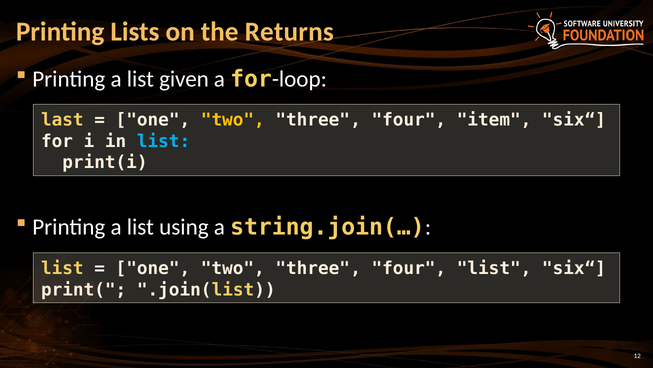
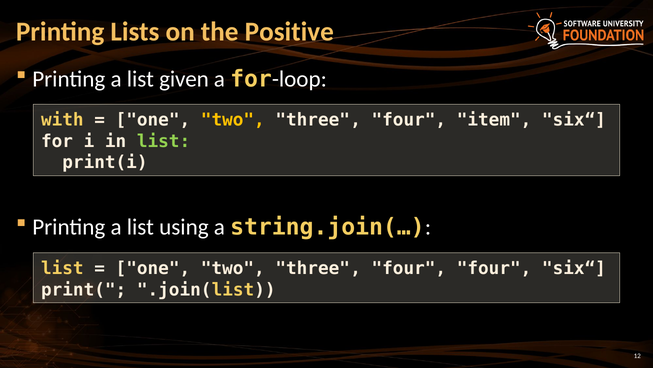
Returns: Returns -> Positive
last: last -> with
list at (164, 141) colour: light blue -> light green
four list: list -> four
